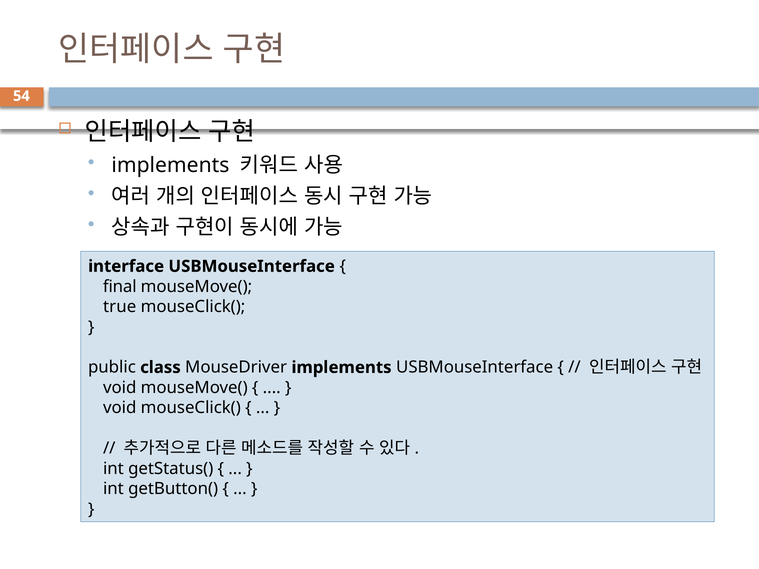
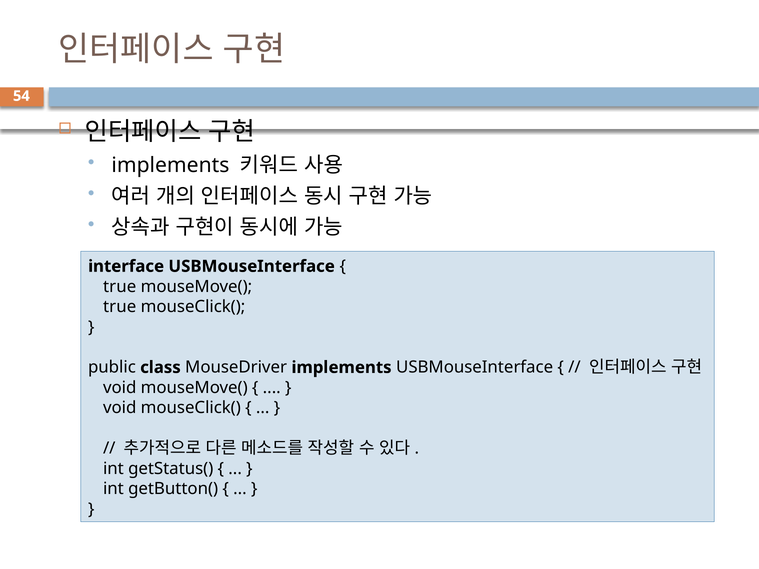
final at (120, 287): final -> true
